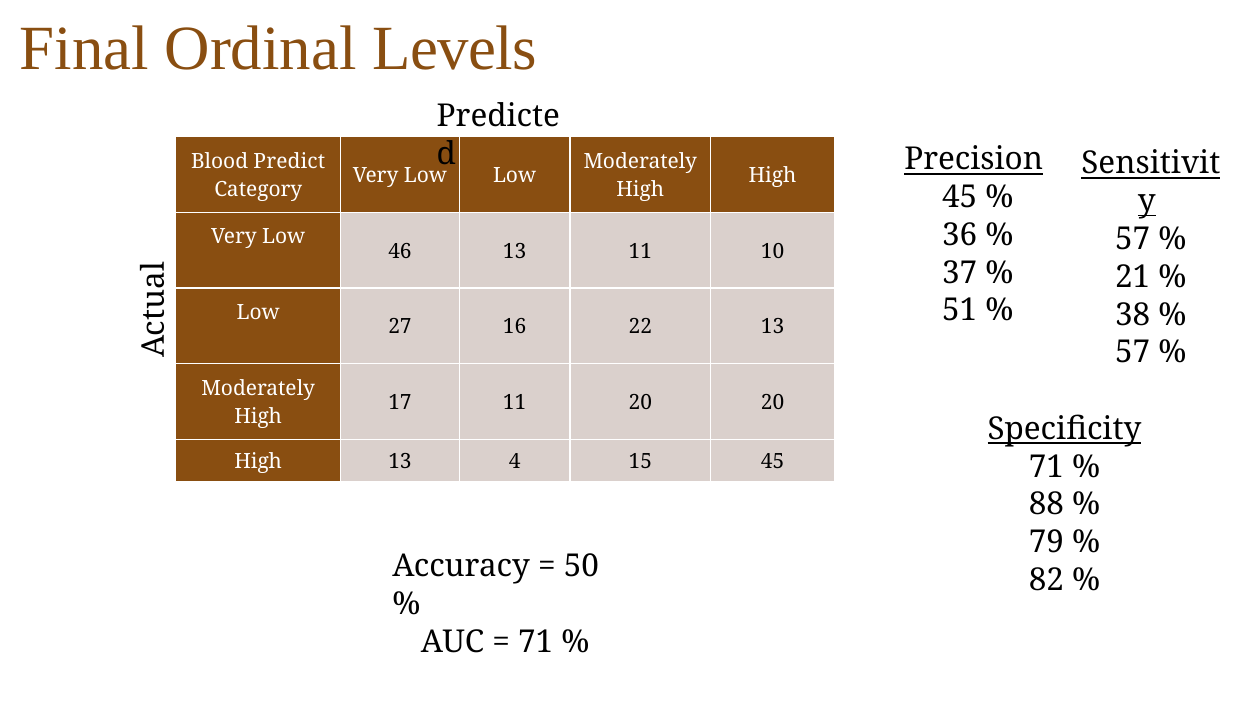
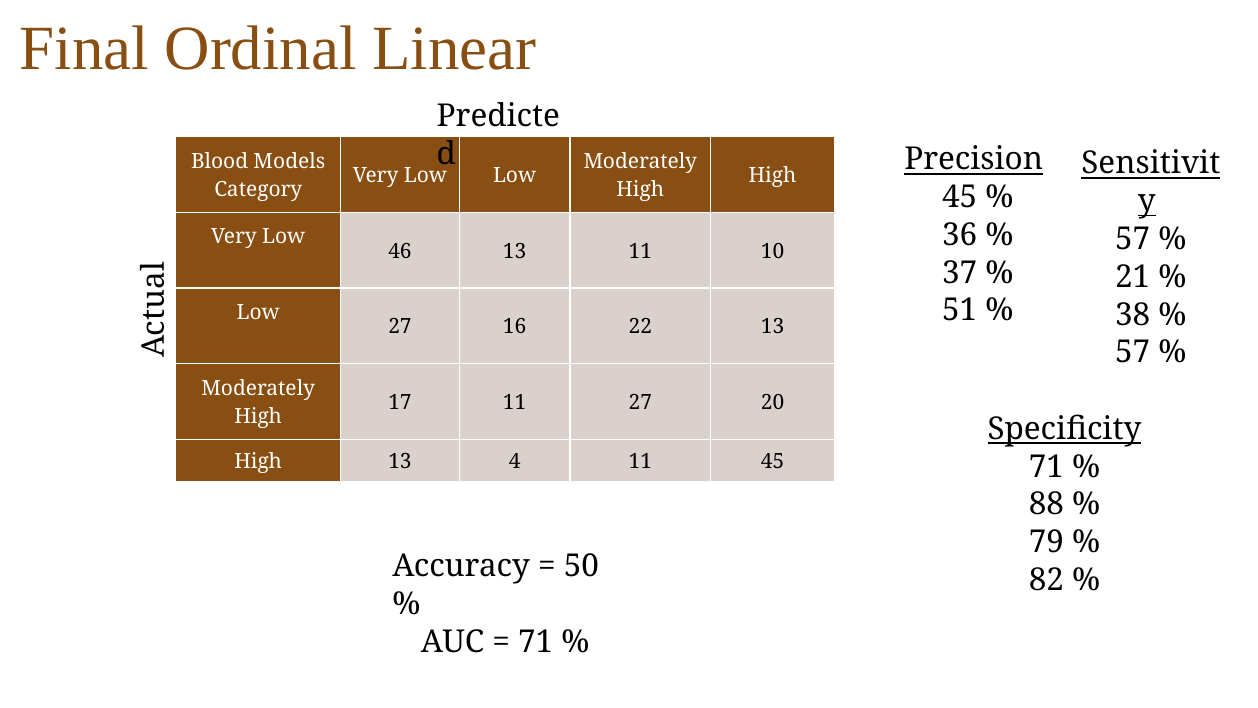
Levels: Levels -> Linear
Predict: Predict -> Models
11 20: 20 -> 27
4 15: 15 -> 11
